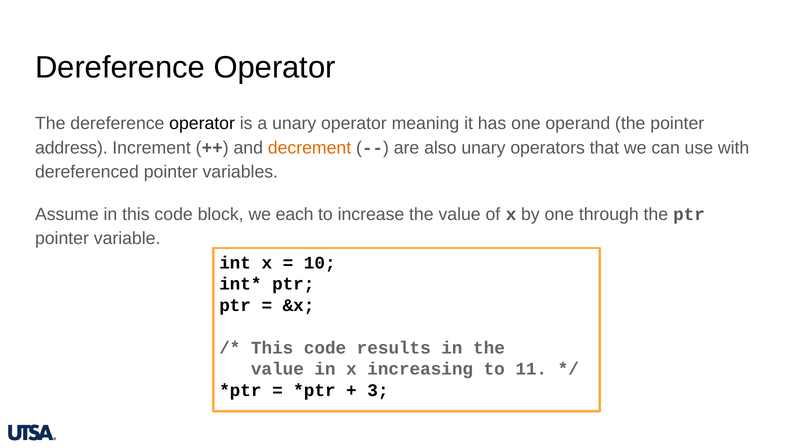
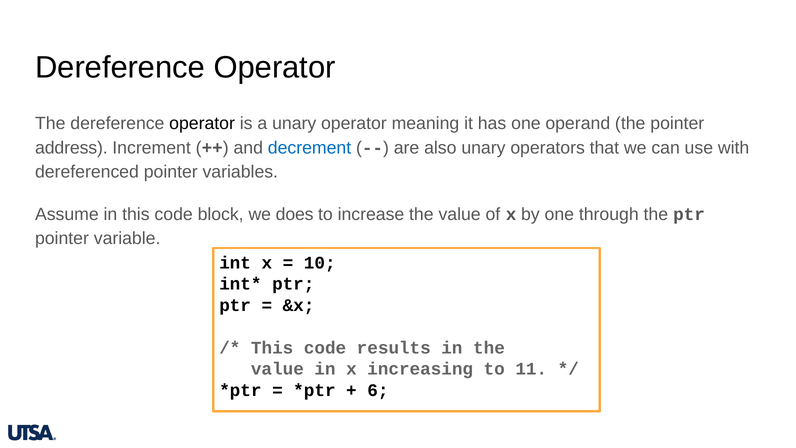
decrement colour: orange -> blue
each: each -> does
3: 3 -> 6
